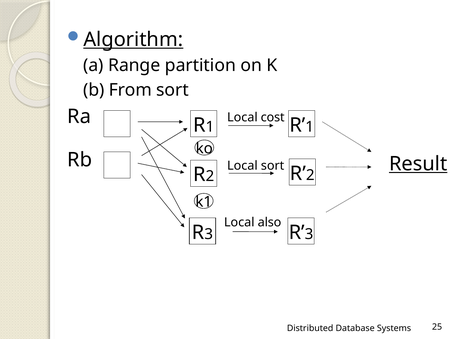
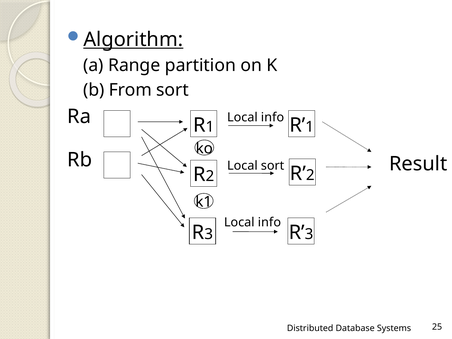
cost at (273, 117): cost -> info
Result underline: present -> none
also at (270, 222): also -> info
